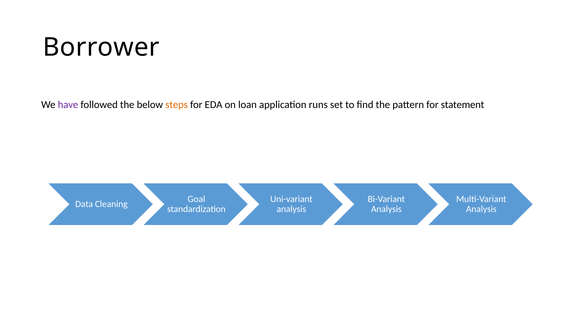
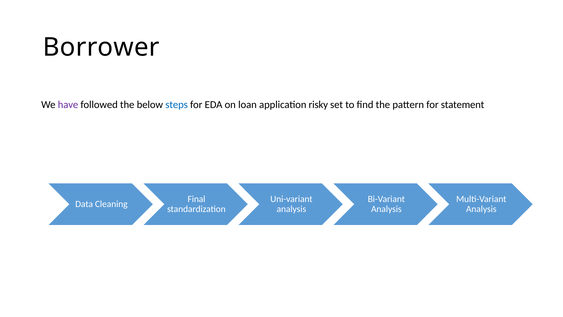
steps colour: orange -> blue
runs: runs -> risky
Goal: Goal -> Final
